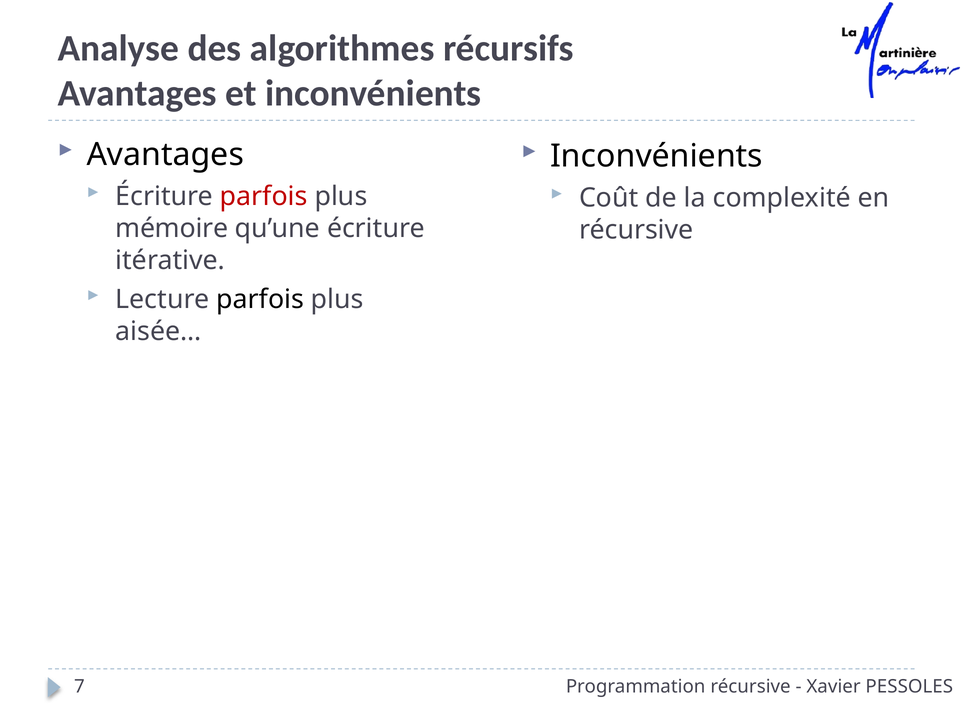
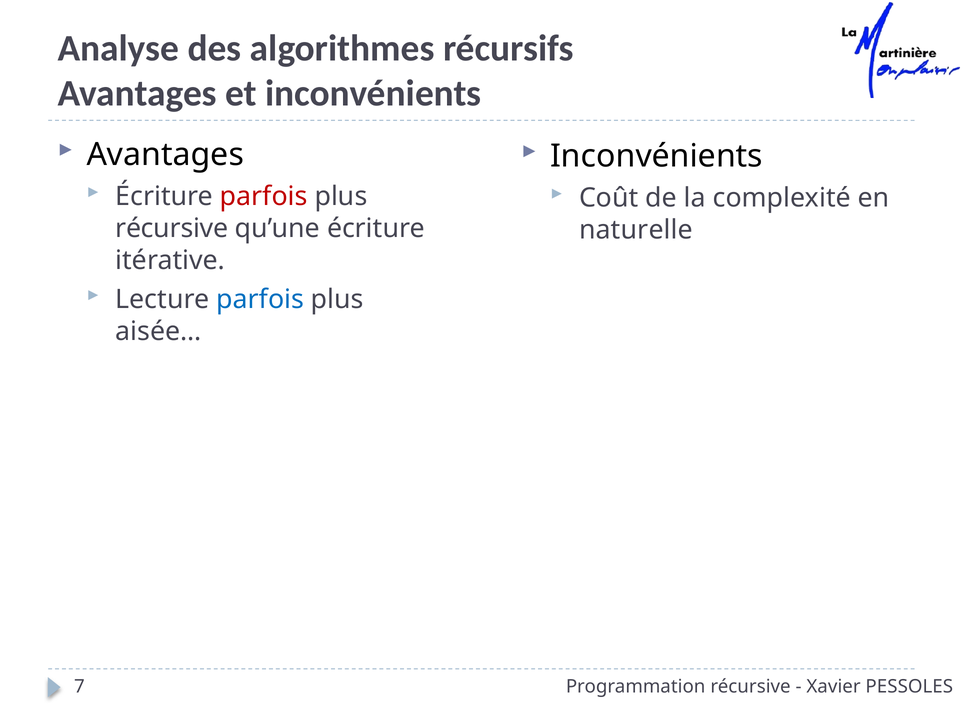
mémoire at (172, 228): mémoire -> récursive
récursive at (636, 230): récursive -> naturelle
parfois at (260, 299) colour: black -> blue
